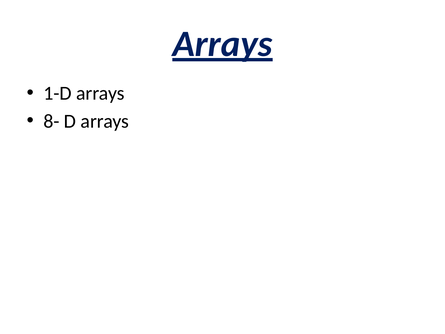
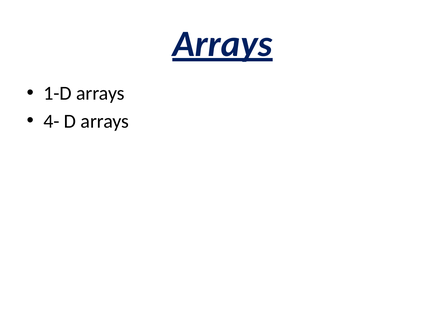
8-: 8- -> 4-
